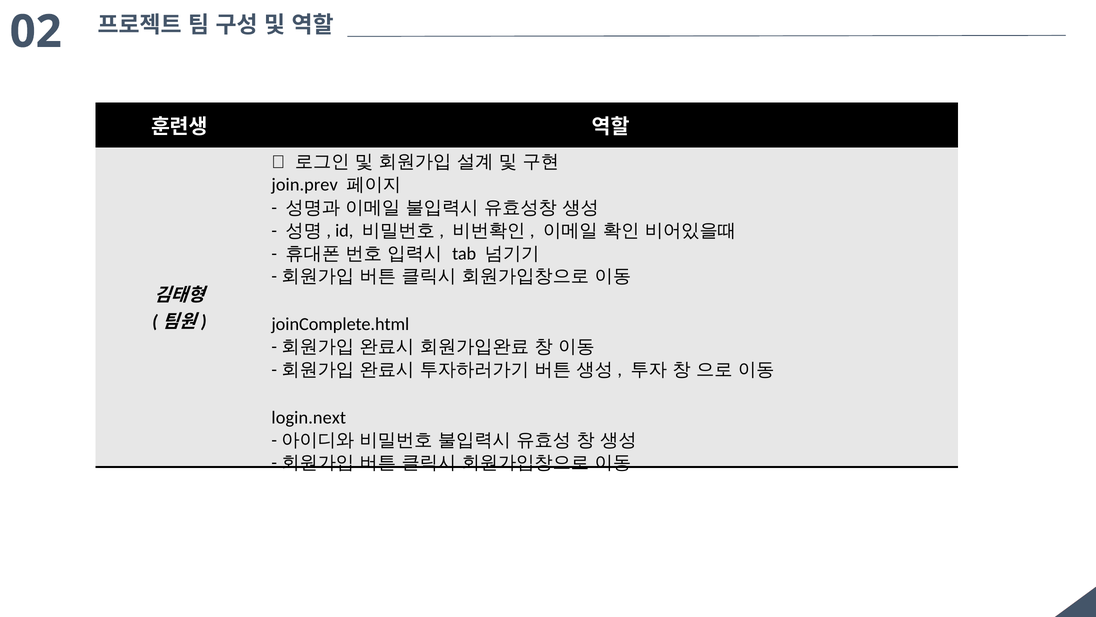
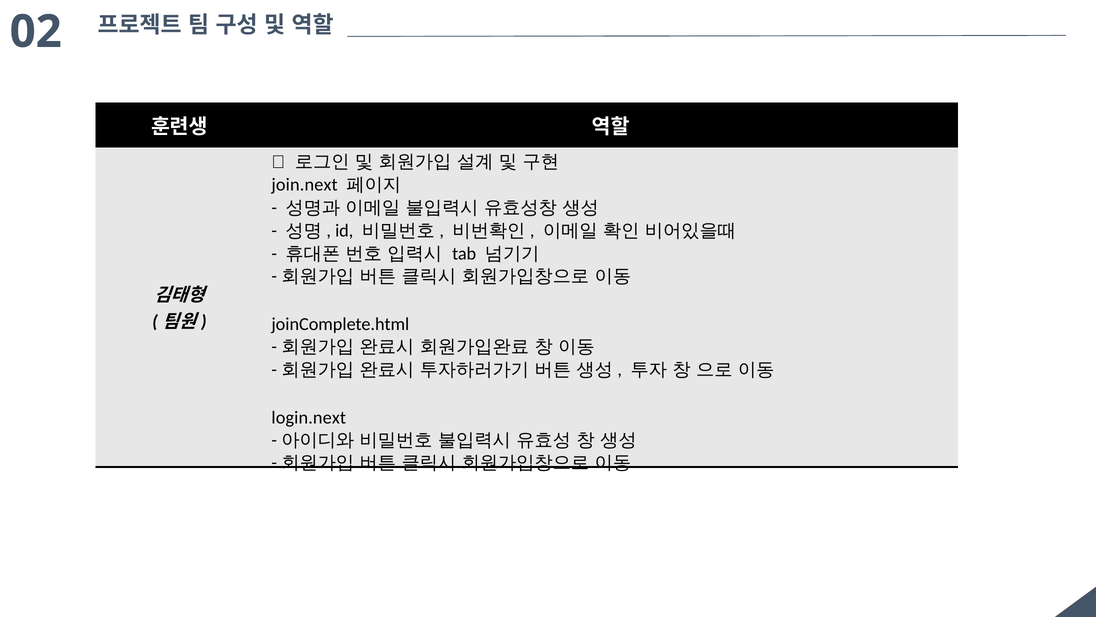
join.prev: join.prev -> join.next
